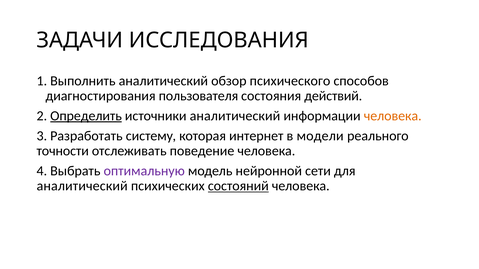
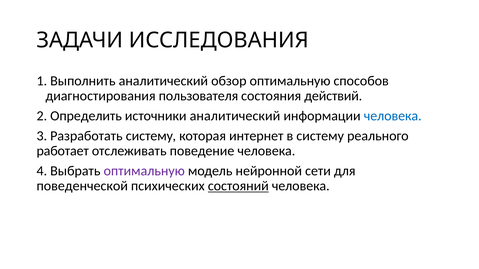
обзор психического: психического -> оптимальную
Определить underline: present -> none
человека at (393, 116) colour: orange -> blue
в модели: модели -> систему
точности: точности -> работает
аналитический at (82, 186): аналитический -> поведенческой
